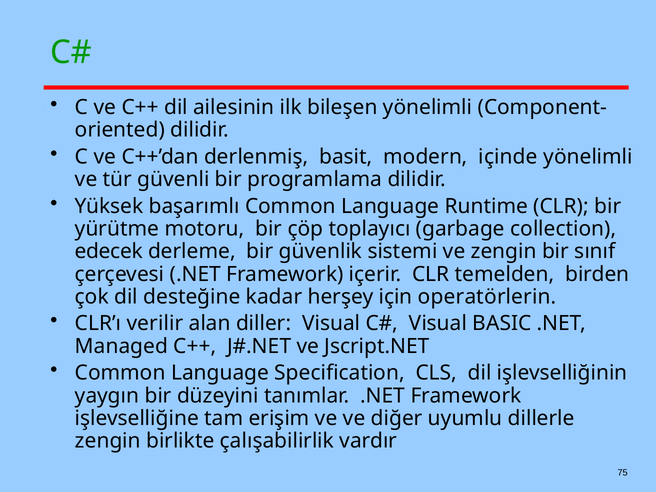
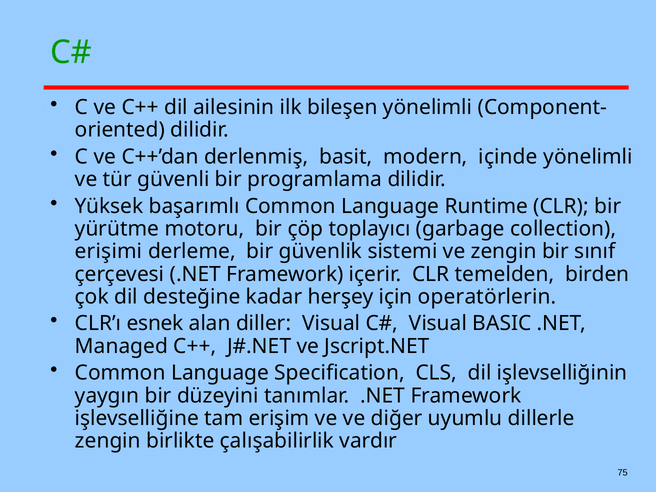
edecek: edecek -> erişimi
verilir: verilir -> esnek
